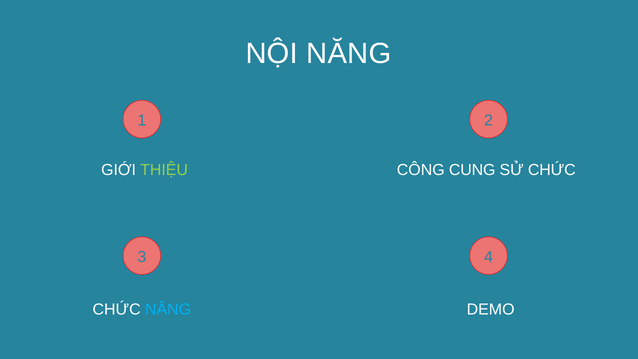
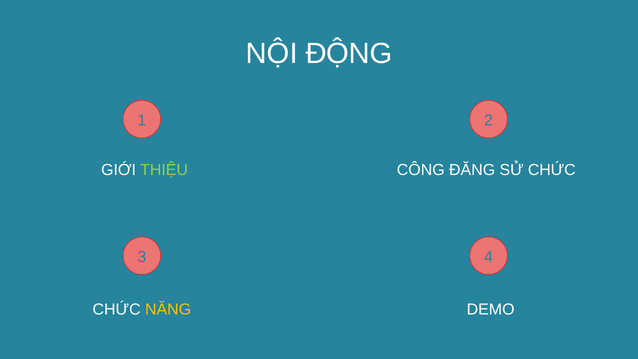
NỘI NĂNG: NĂNG -> ĐỘNG
CUNG: CUNG -> ĐĂNG
NĂNG at (168, 309) colour: light blue -> yellow
